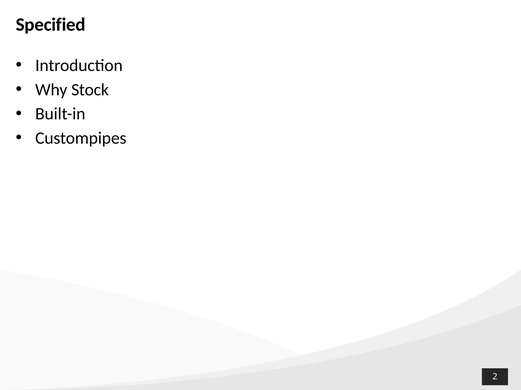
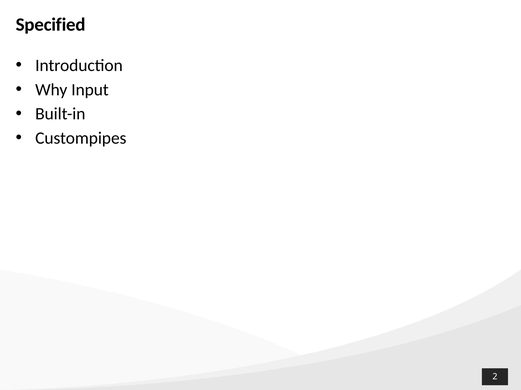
Stock: Stock -> Input
